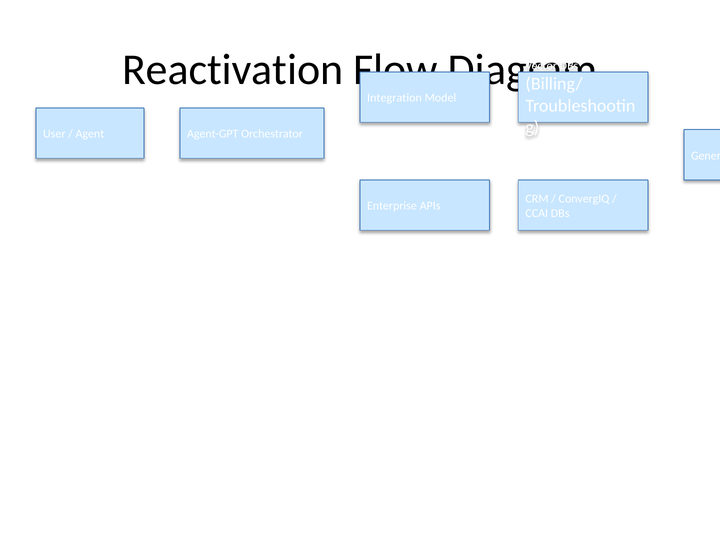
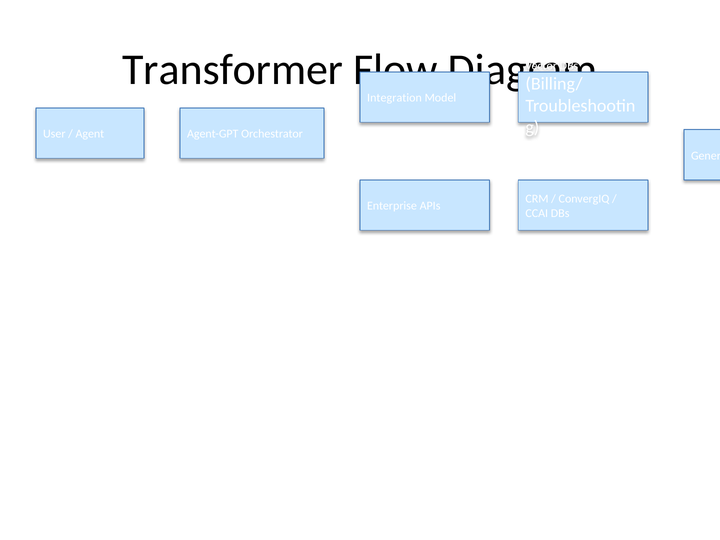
Reactivation: Reactivation -> Transformer
